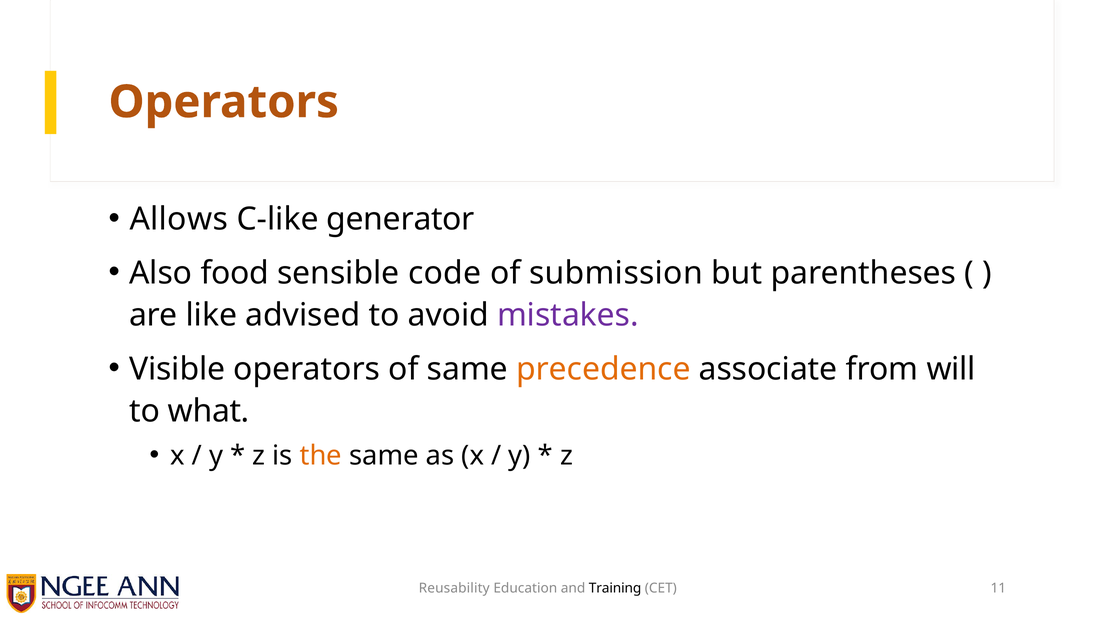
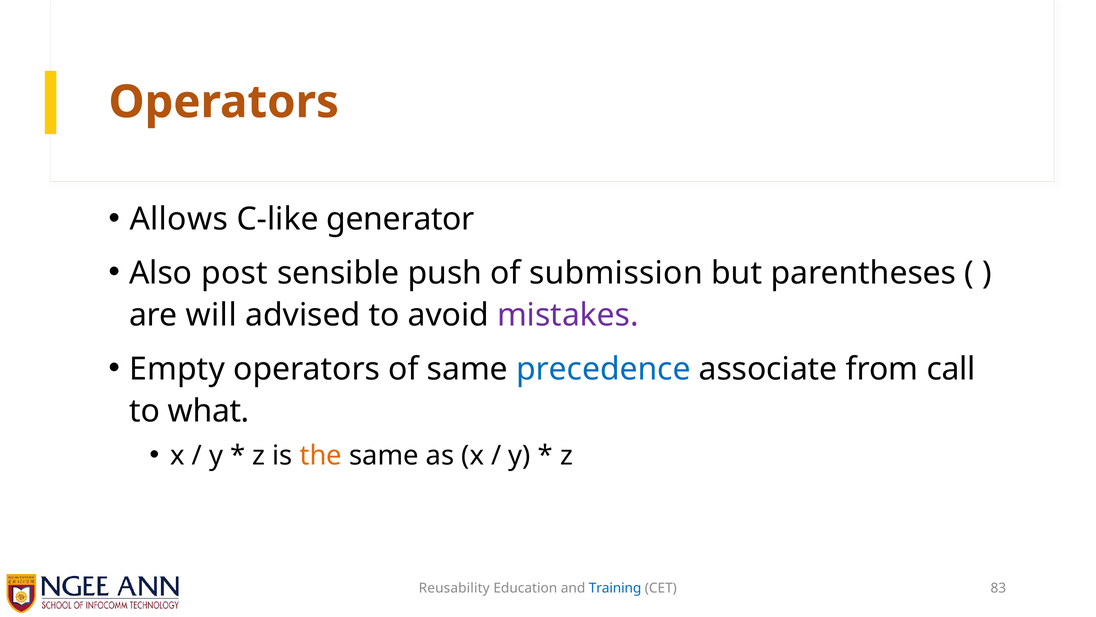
food: food -> post
code: code -> push
like: like -> will
Visible: Visible -> Empty
precedence colour: orange -> blue
will: will -> call
Training colour: black -> blue
11: 11 -> 83
